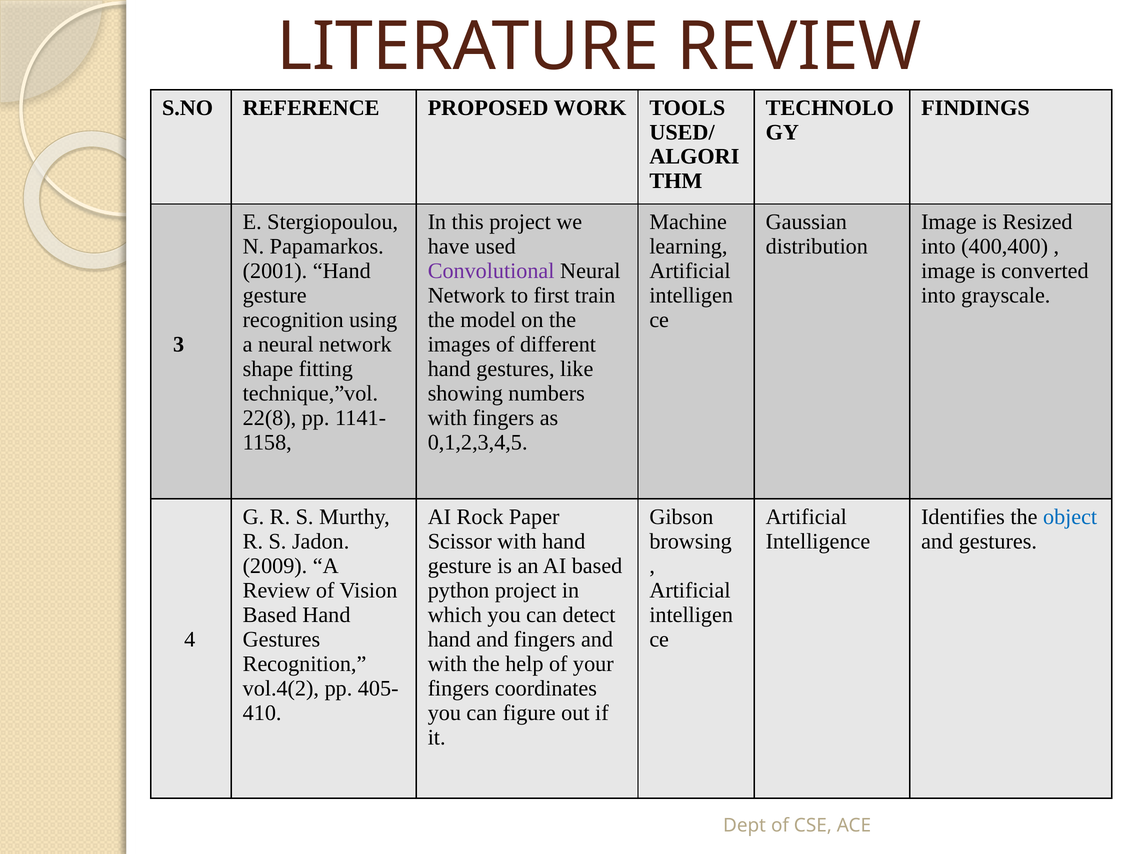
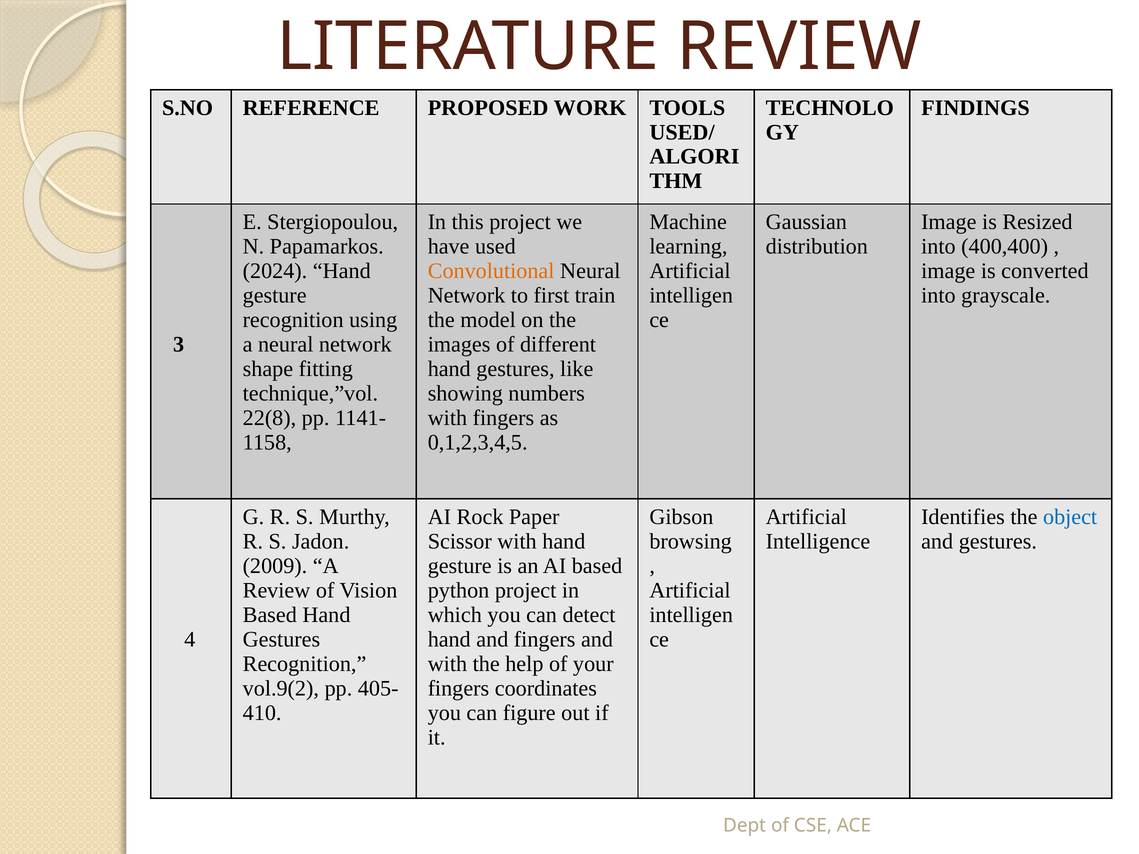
2001: 2001 -> 2024
Convolutional colour: purple -> orange
vol.4(2: vol.4(2 -> vol.9(2
